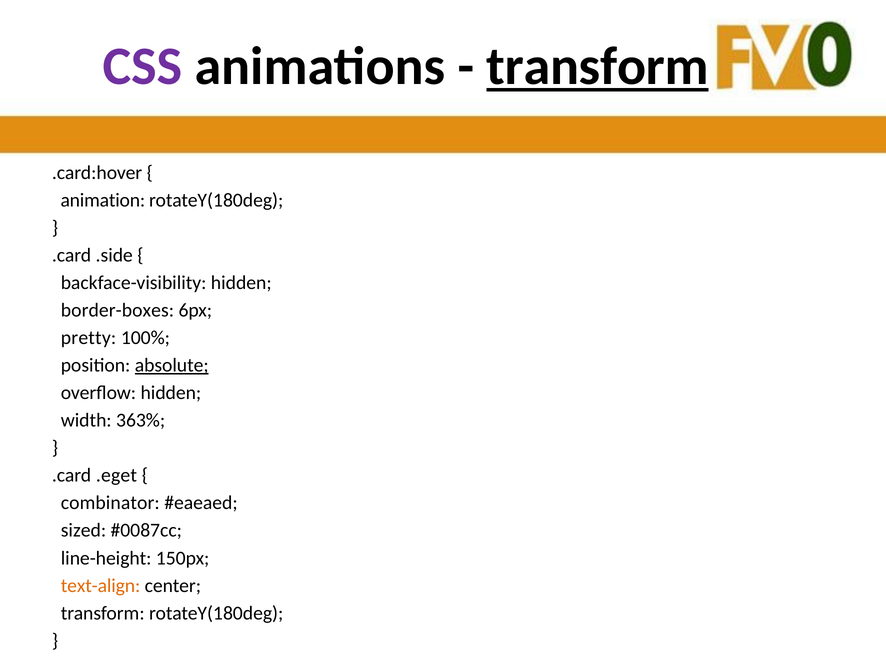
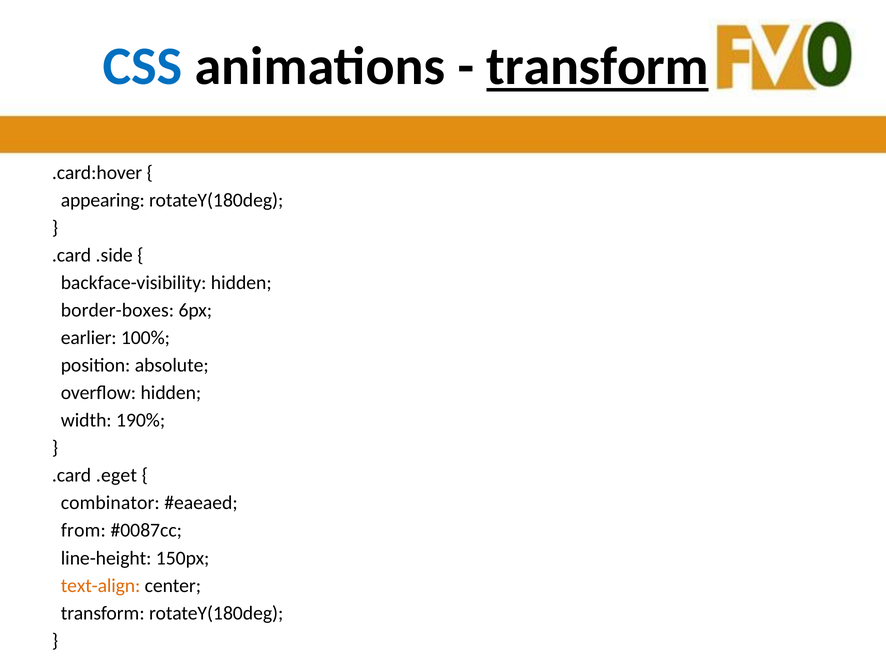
CSS colour: purple -> blue
animation: animation -> appearing
pretty: pretty -> earlier
absolute underline: present -> none
363%: 363% -> 190%
sized: sized -> from
